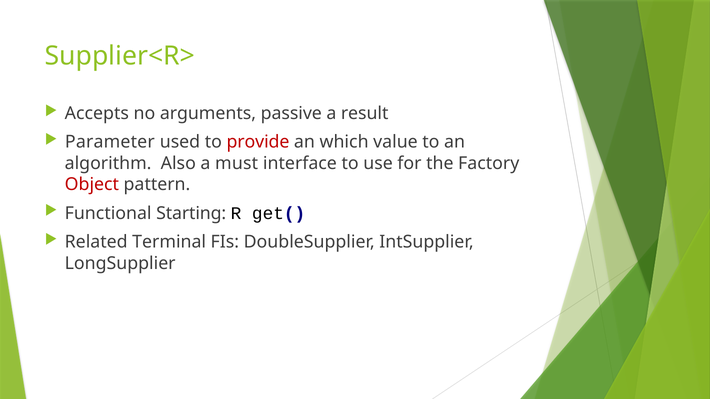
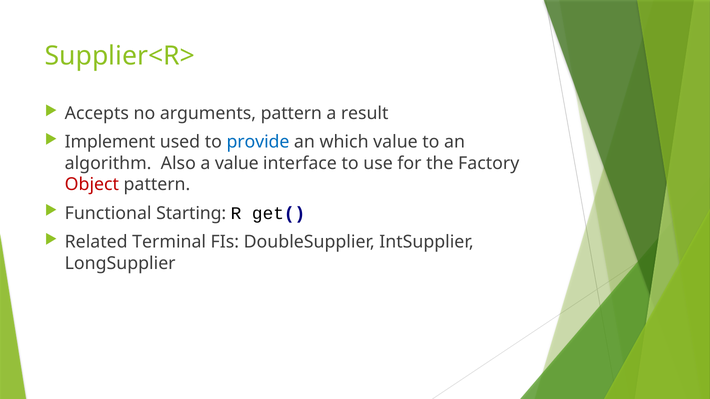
arguments passive: passive -> pattern
Parameter: Parameter -> Implement
provide colour: red -> blue
a must: must -> value
